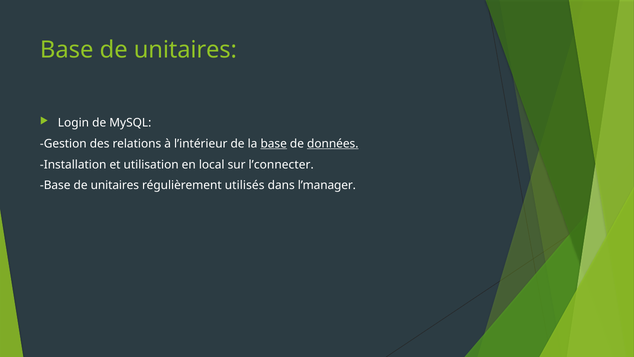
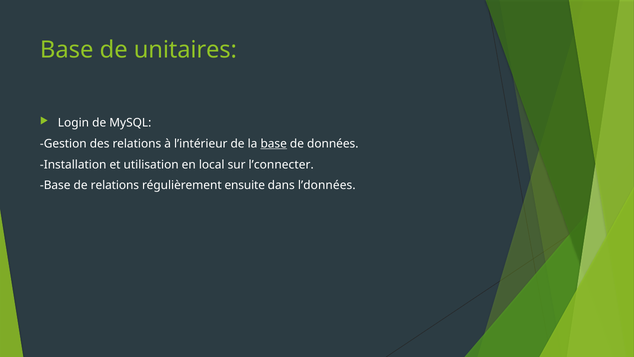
données underline: present -> none
unitaires at (115, 185): unitaires -> relations
utilisés: utilisés -> ensuite
l’manager: l’manager -> l’données
